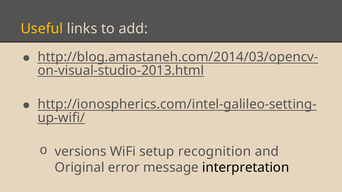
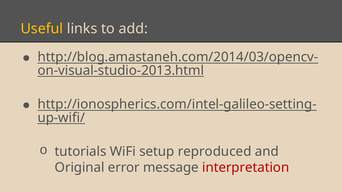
versions: versions -> tutorials
recognition: recognition -> reproduced
interpretation colour: black -> red
